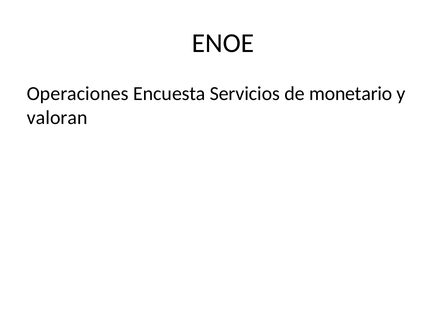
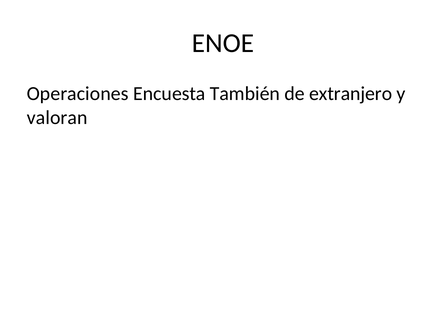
Servicios: Servicios -> También
monetario: monetario -> extranjero
